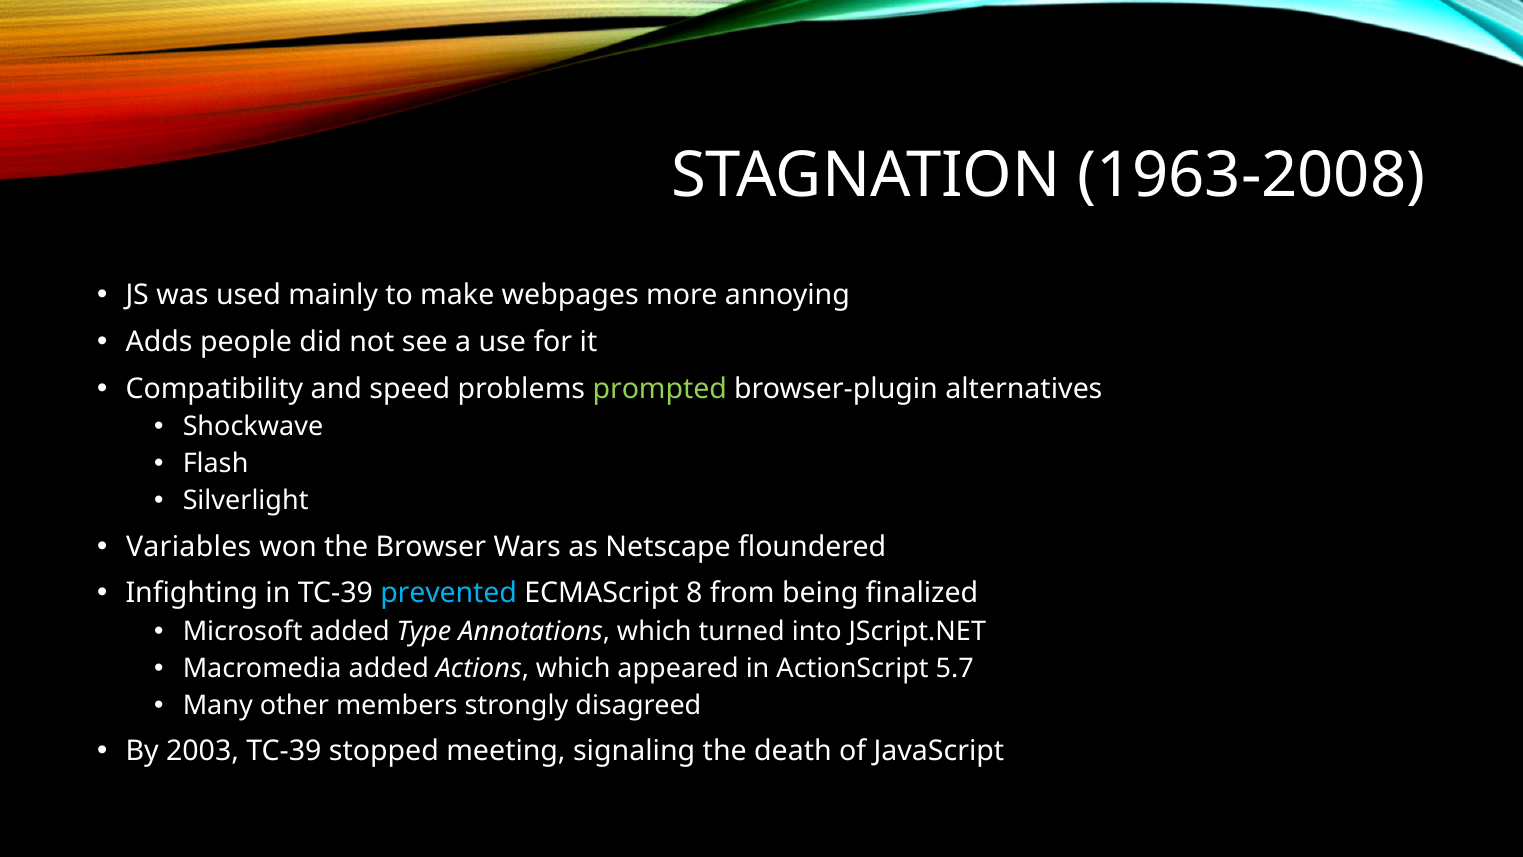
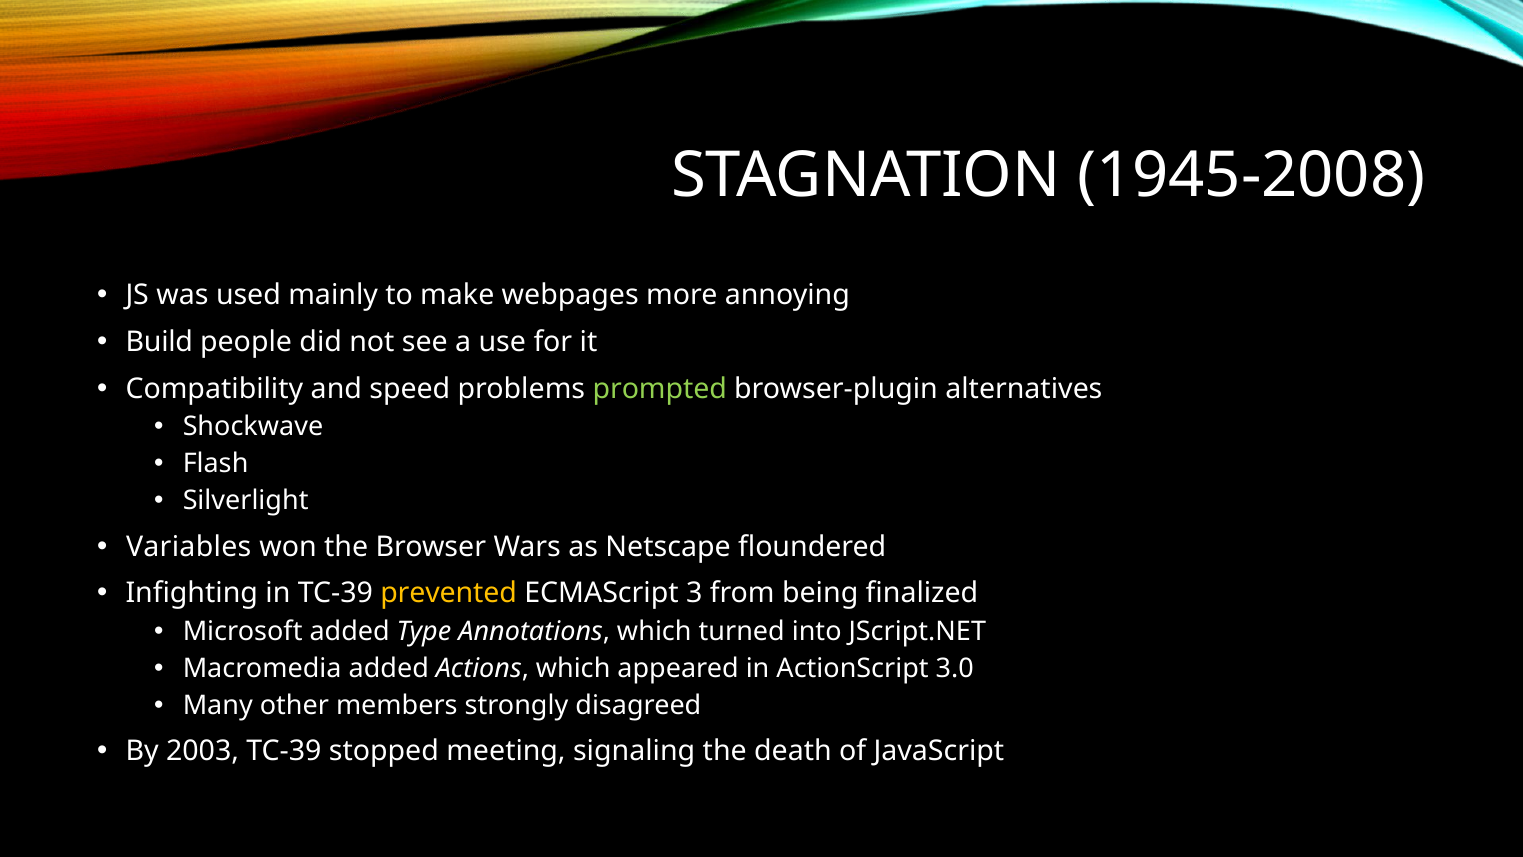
1963-2008: 1963-2008 -> 1945-2008
Adds: Adds -> Build
prevented colour: light blue -> yellow
8: 8 -> 3
5.7: 5.7 -> 3.0
